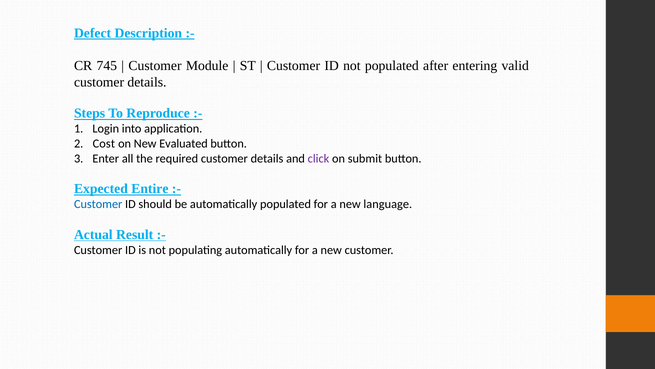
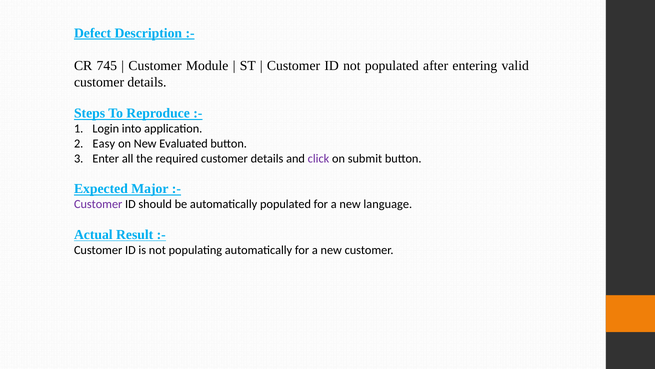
Cost: Cost -> Easy
Entire: Entire -> Major
Customer at (98, 204) colour: blue -> purple
